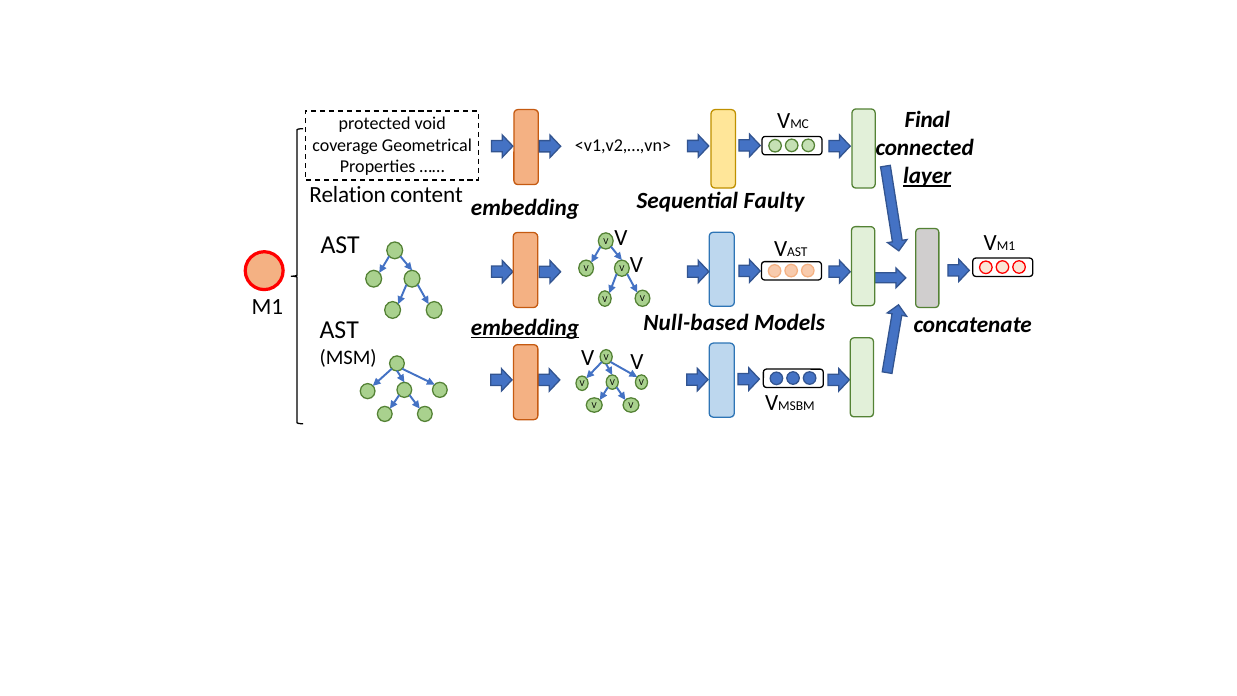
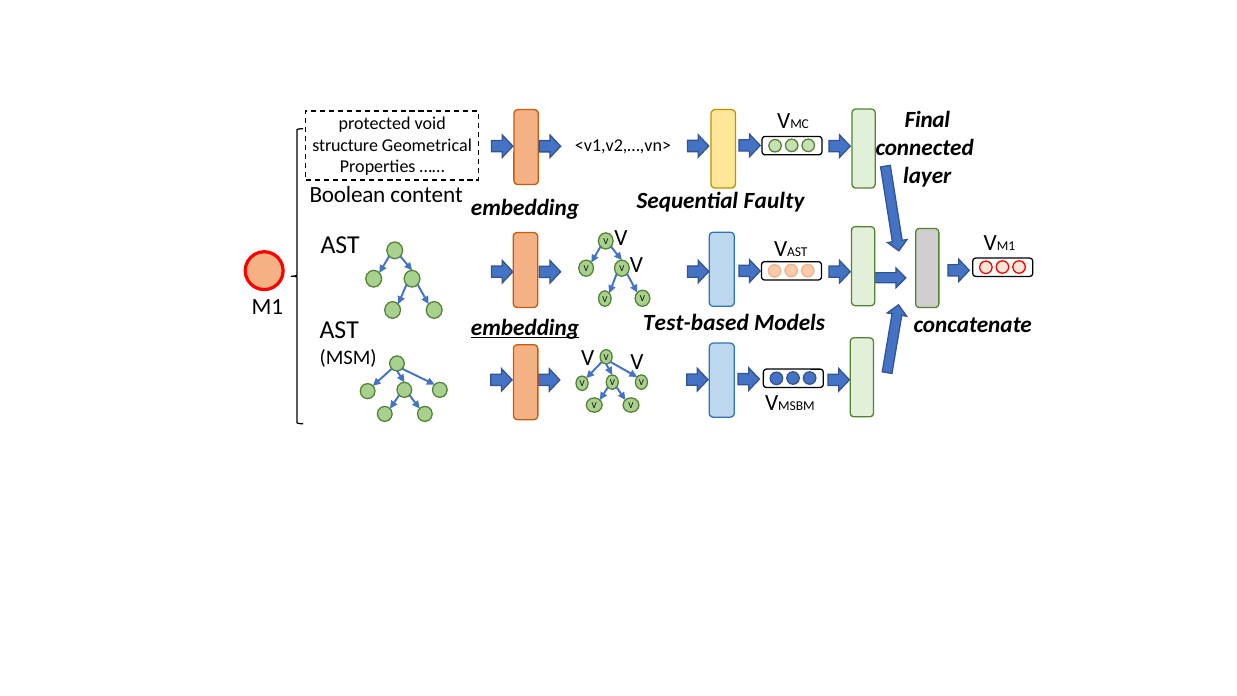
coverage: coverage -> structure
layer underline: present -> none
Relation: Relation -> Boolean
Null-based: Null-based -> Test-based
